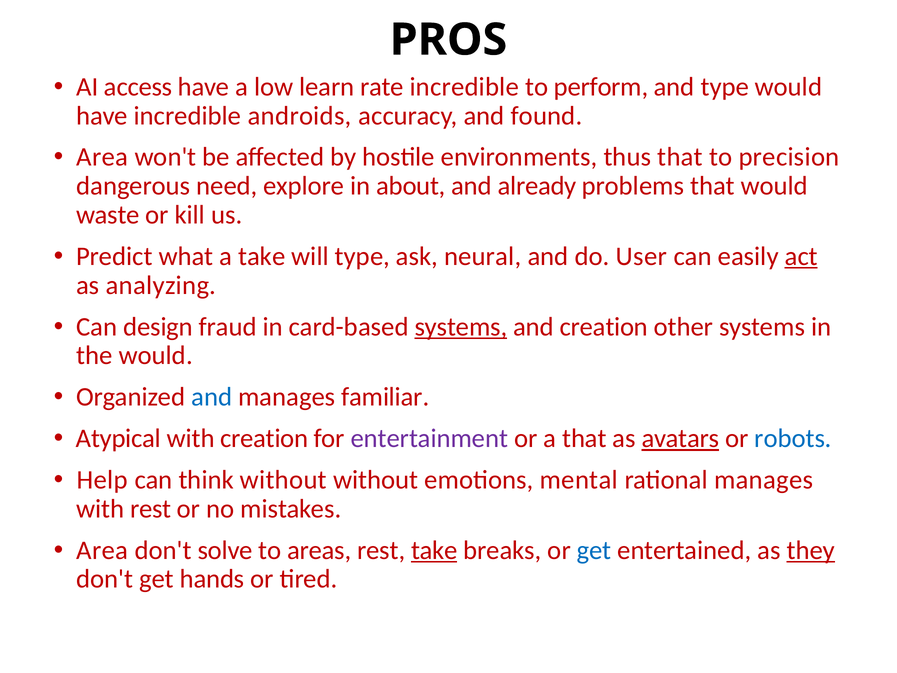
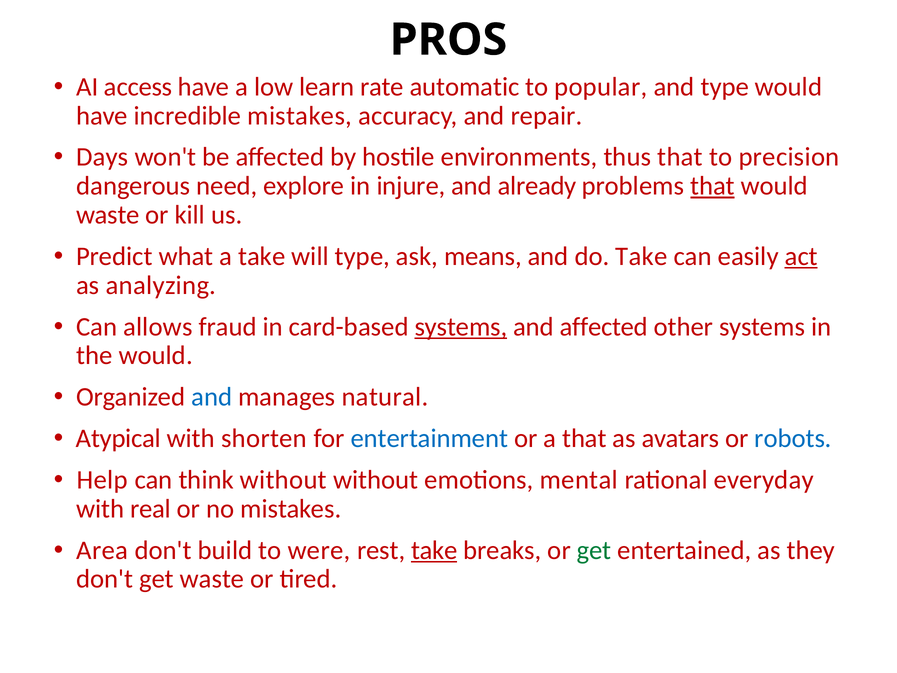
rate incredible: incredible -> automatic
perform: perform -> popular
incredible androids: androids -> mistakes
found: found -> repair
Area at (102, 157): Area -> Days
about: about -> injure
that at (713, 186) underline: none -> present
neural: neural -> means
do User: User -> Take
design: design -> allows
and creation: creation -> affected
familiar: familiar -> natural
with creation: creation -> shorten
entertainment colour: purple -> blue
avatars underline: present -> none
rational manages: manages -> everyday
with rest: rest -> real
solve: solve -> build
areas: areas -> were
get at (594, 550) colour: blue -> green
they underline: present -> none
get hands: hands -> waste
